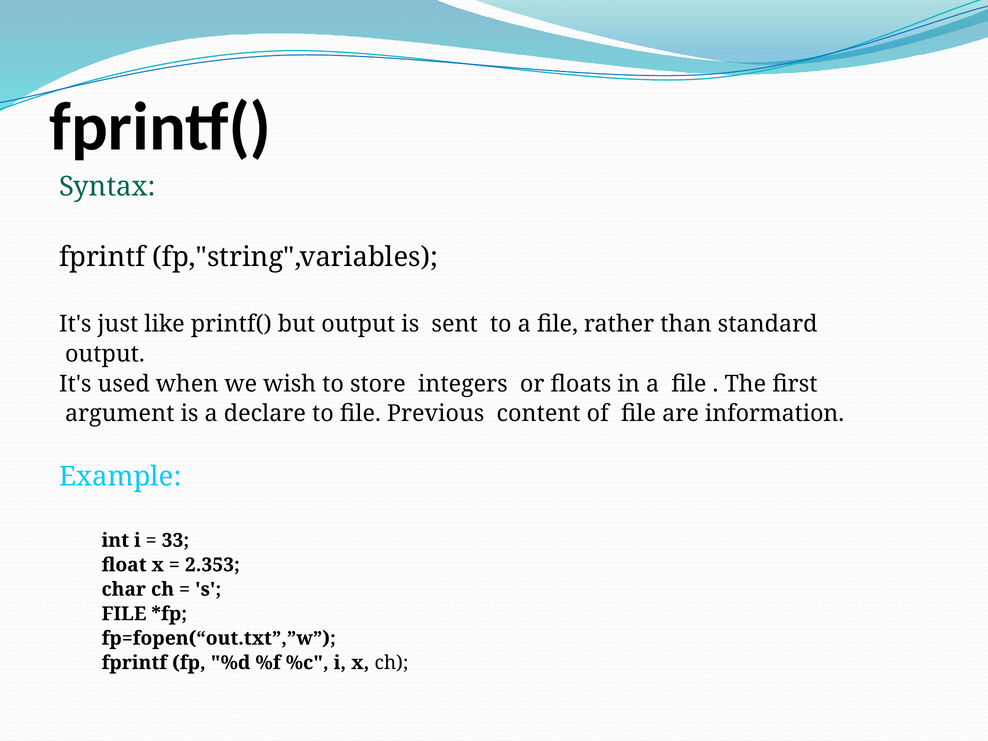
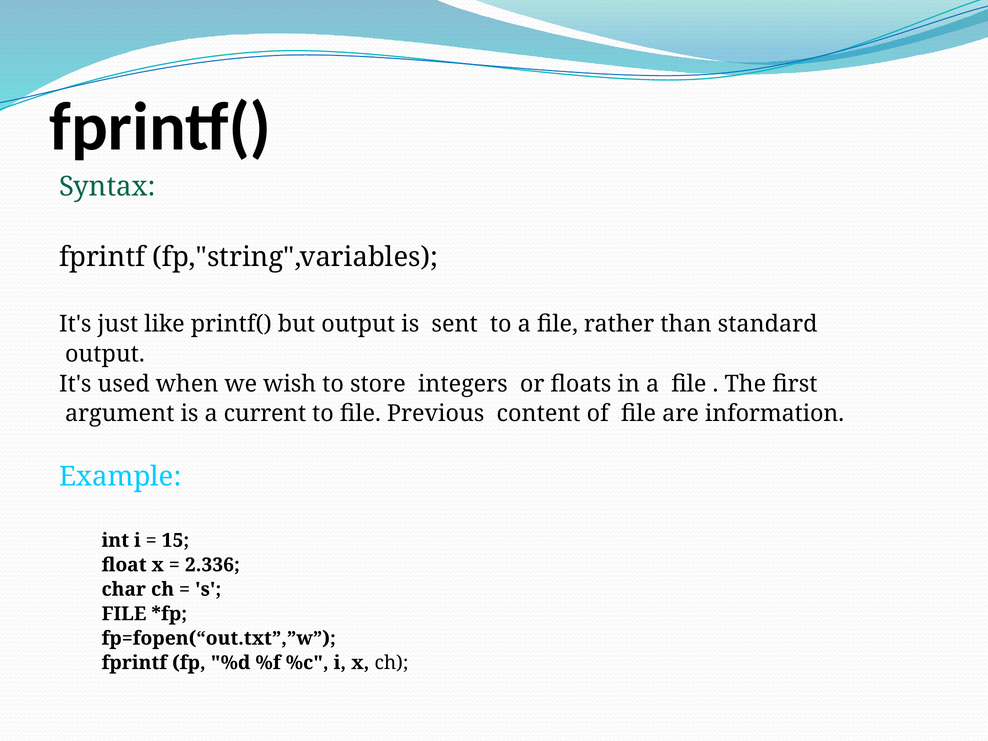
declare: declare -> current
33: 33 -> 15
2.353: 2.353 -> 2.336
